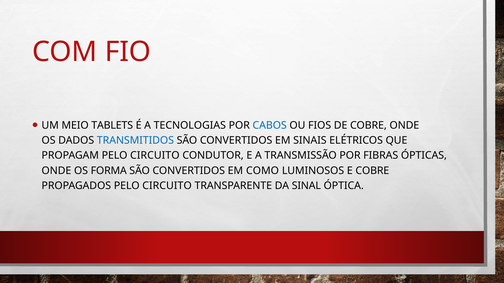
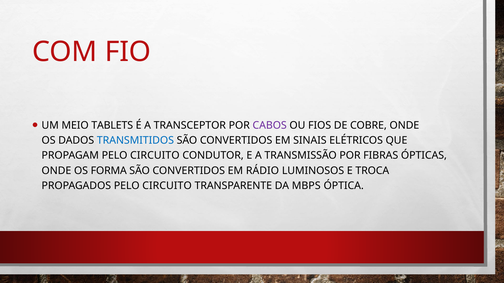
TECNOLOGIAS: TECNOLOGIAS -> TRANSCEPTOR
CABOS colour: blue -> purple
COMO: COMO -> RÁDIO
E COBRE: COBRE -> TROCA
SINAL: SINAL -> MBPS
